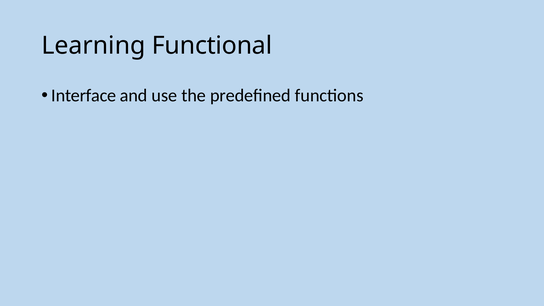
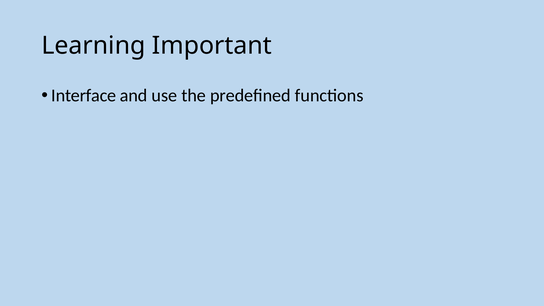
Functional: Functional -> Important
